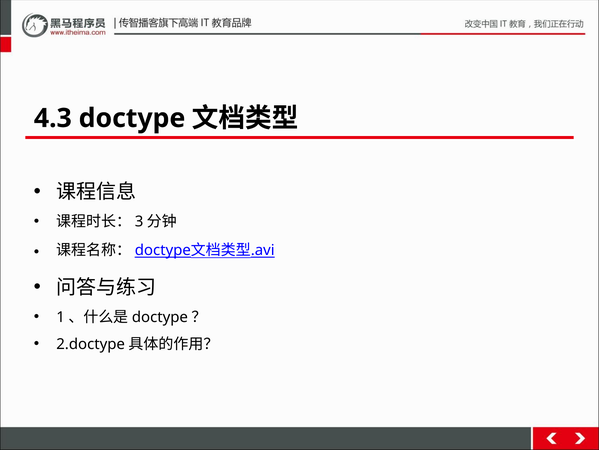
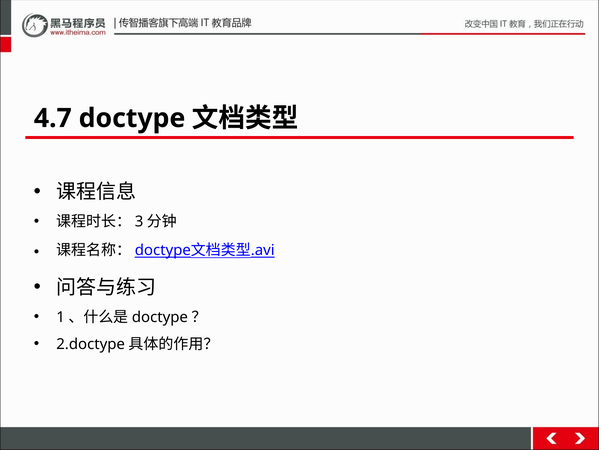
4.3: 4.3 -> 4.7
